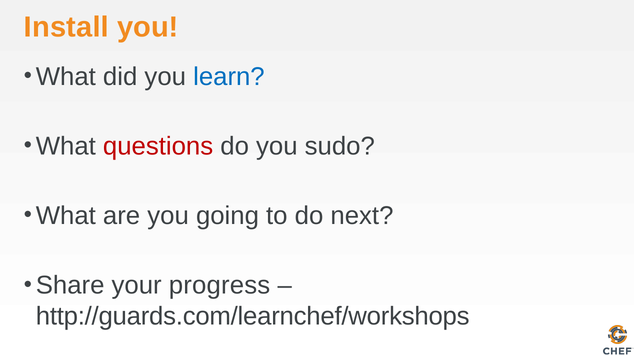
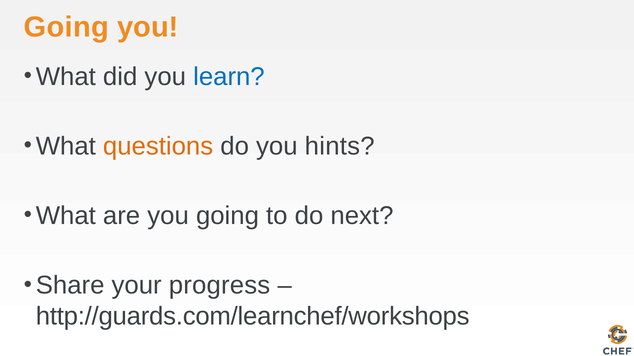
Install at (66, 27): Install -> Going
questions colour: red -> orange
sudo: sudo -> hints
